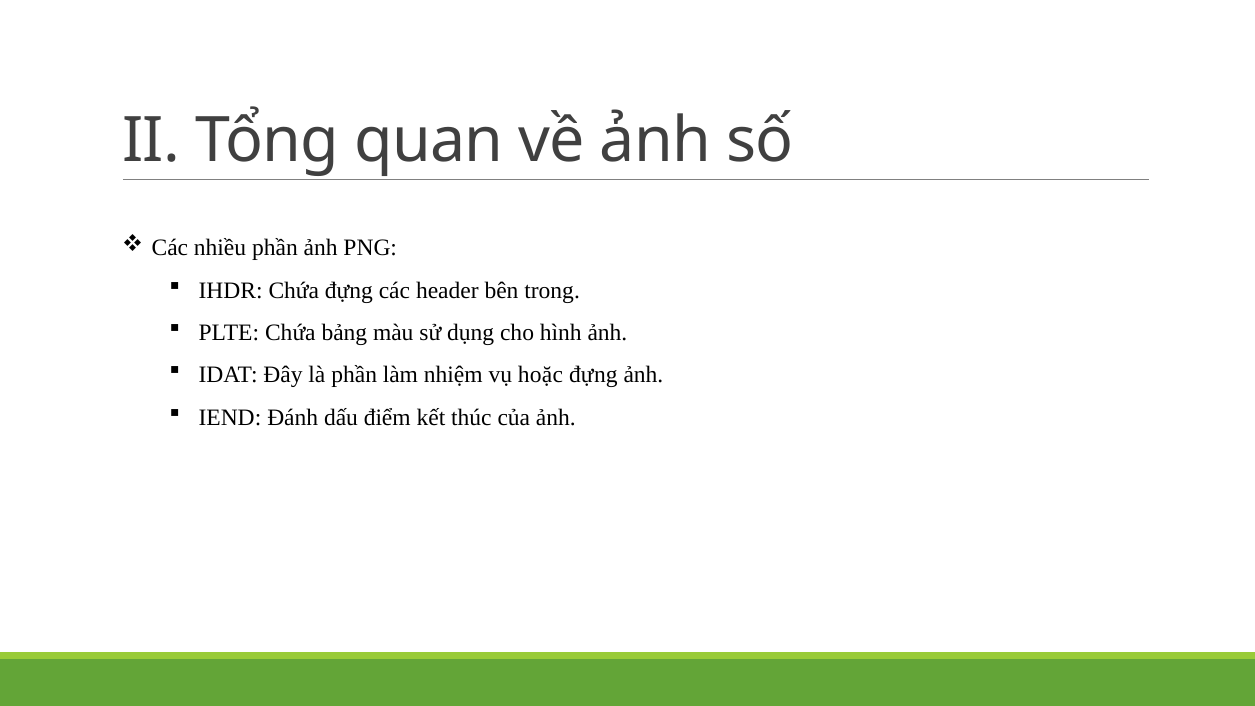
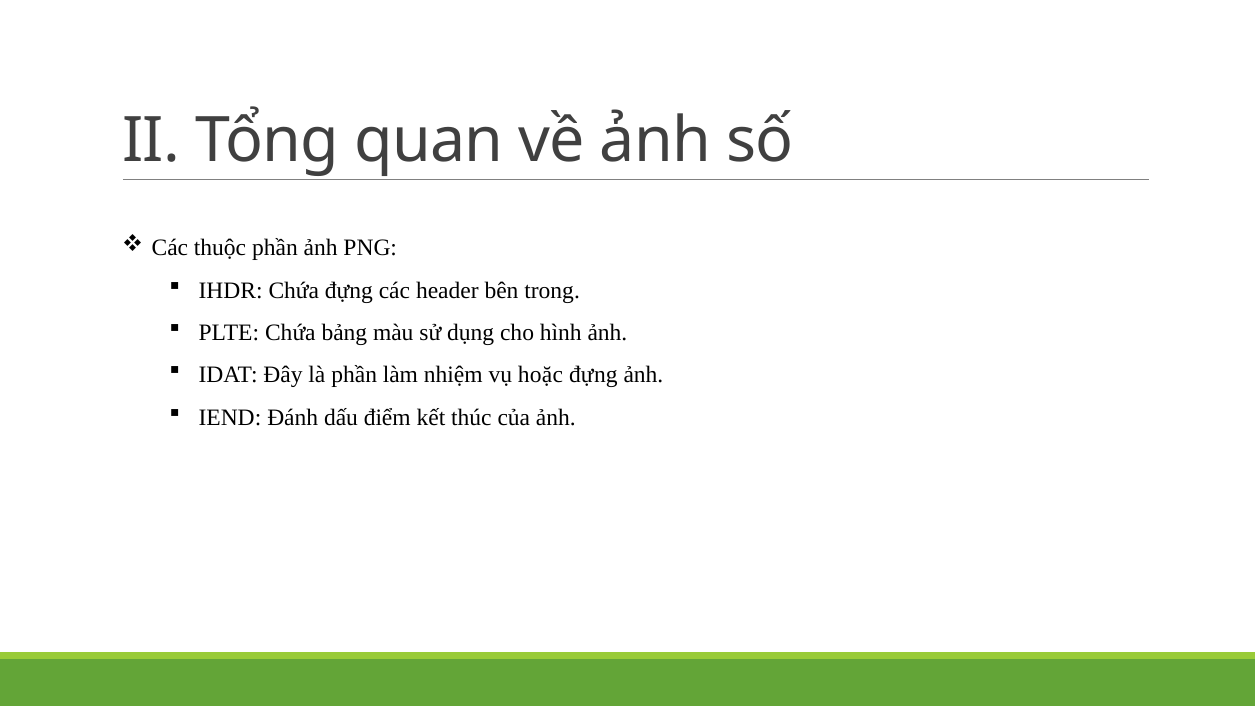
nhiều: nhiều -> thuộc
